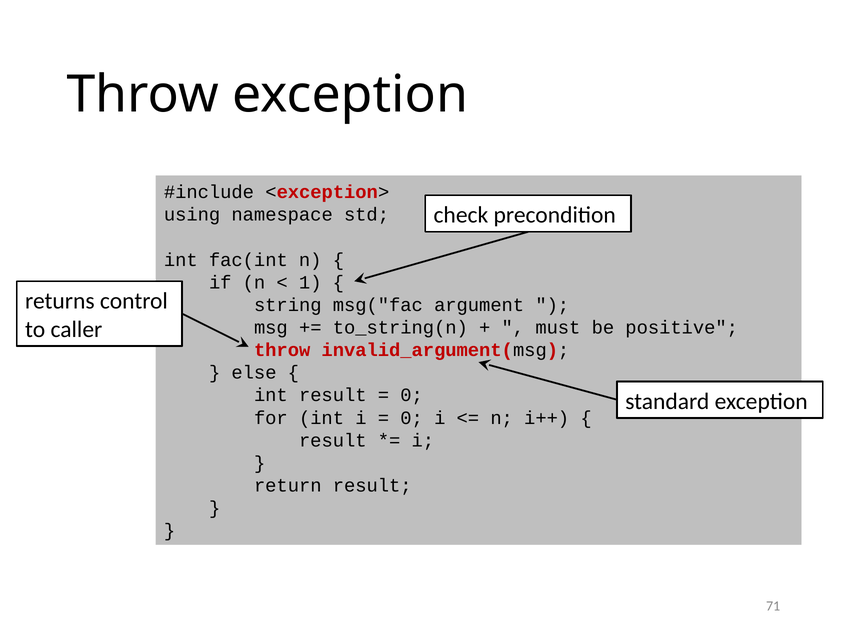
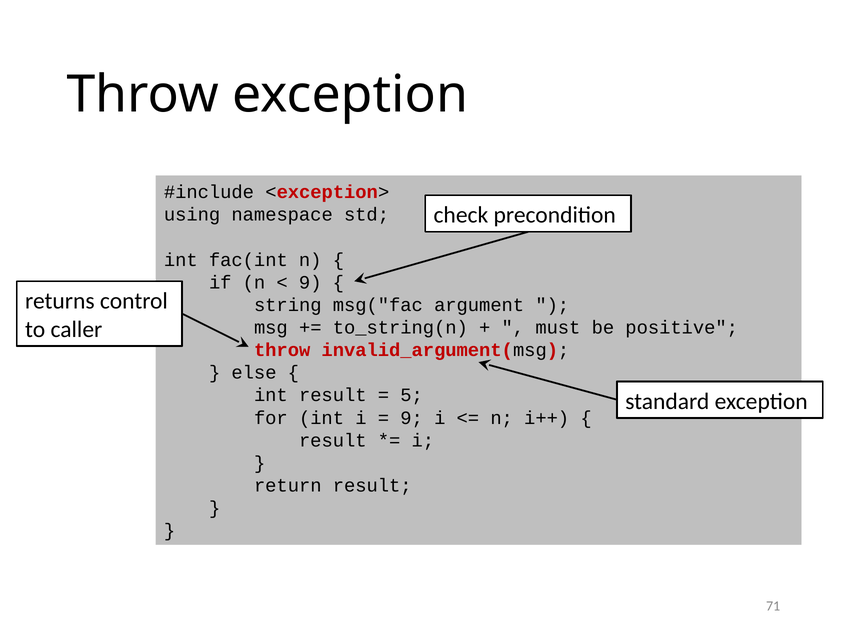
1 at (310, 283): 1 -> 9
0 at (412, 395): 0 -> 5
0 at (412, 418): 0 -> 9
